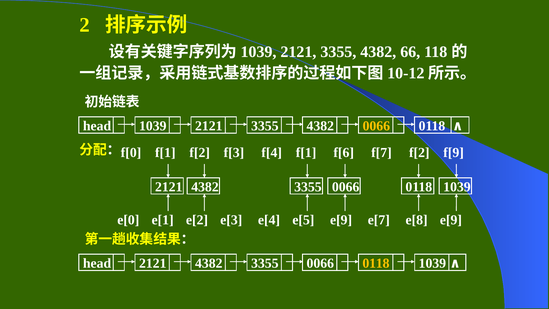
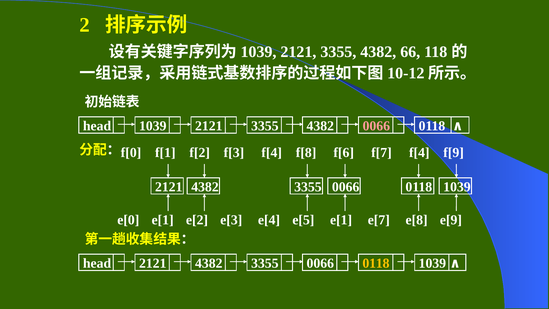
0066 at (376, 126) colour: yellow -> pink
f[3 f[1: f[1 -> f[8
f[6 f[2: f[2 -> f[4
e[9 at (341, 220): e[9 -> e[1
